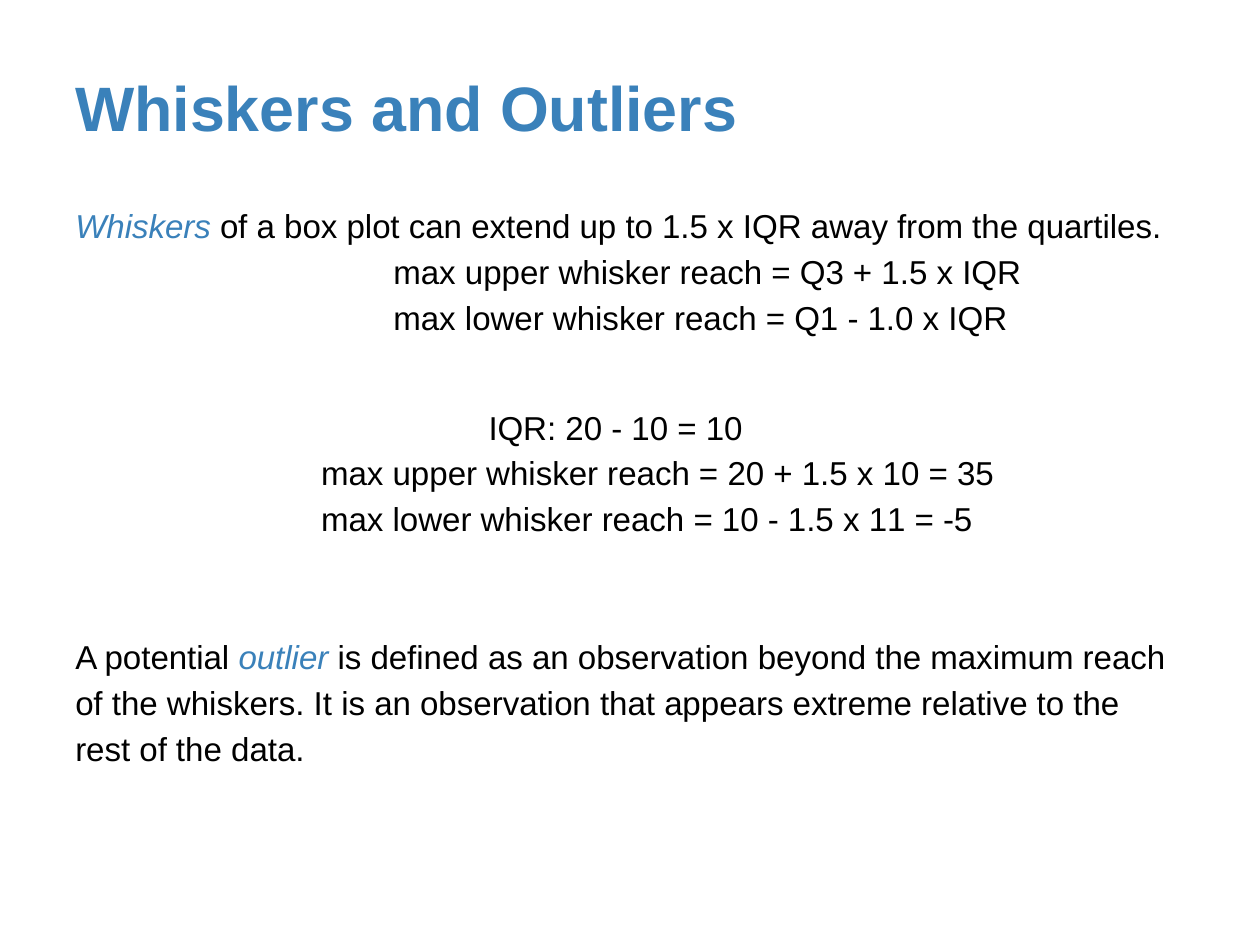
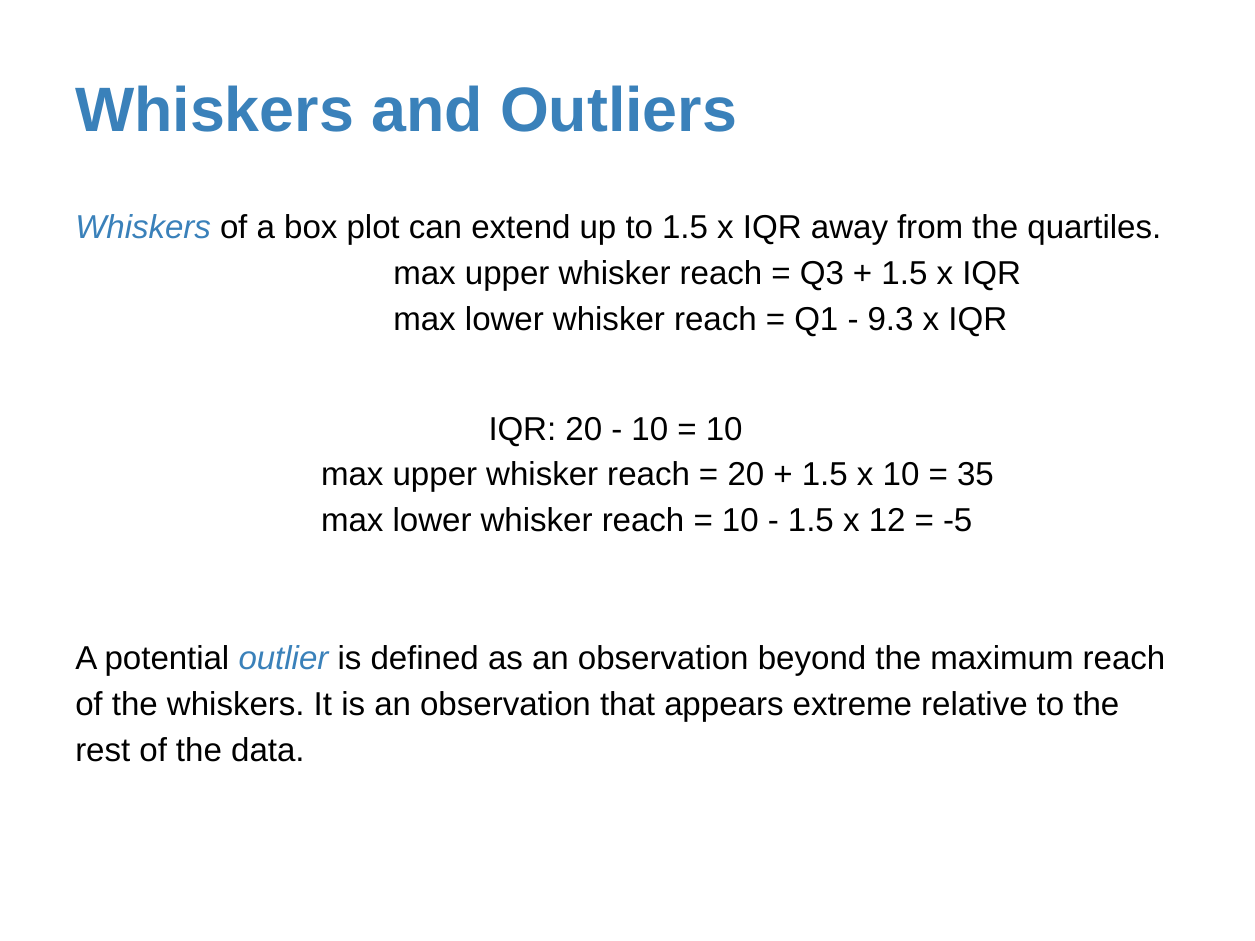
1.0: 1.0 -> 9.3
11: 11 -> 12
